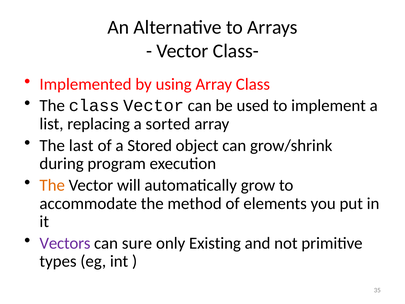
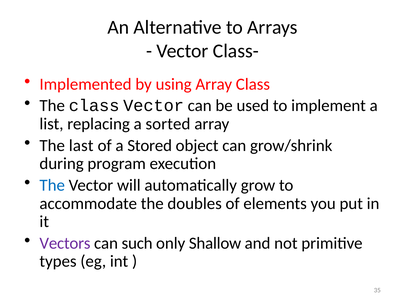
The at (52, 185) colour: orange -> blue
method: method -> doubles
sure: sure -> such
Existing: Existing -> Shallow
